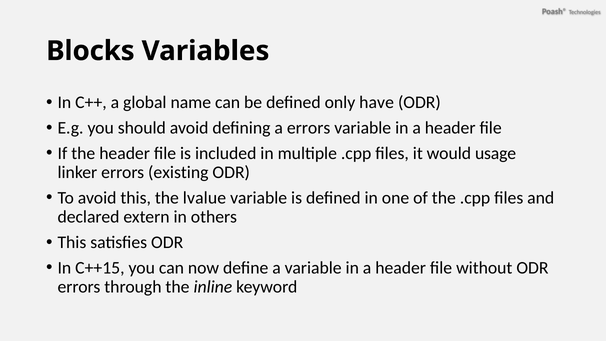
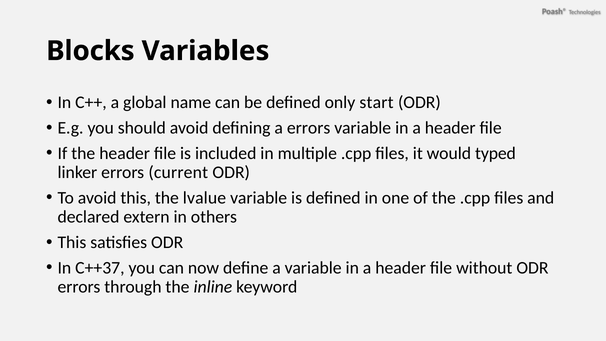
have: have -> start
usage: usage -> typed
existing: existing -> current
C++15: C++15 -> C++37
